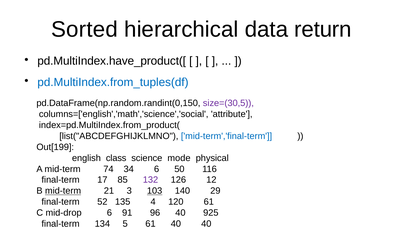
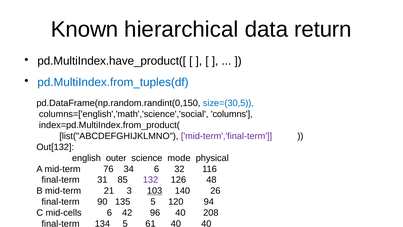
Sorted: Sorted -> Known
size=(30,5 colour: purple -> blue
attribute: attribute -> columns
mid-term','final-term colour: blue -> purple
Out[199: Out[199 -> Out[132
class: class -> outer
74: 74 -> 76
50: 50 -> 32
17: 17 -> 31
12: 12 -> 48
mid-term at (63, 191) underline: present -> none
29: 29 -> 26
52: 52 -> 90
135 4: 4 -> 5
120 61: 61 -> 94
mid-drop: mid-drop -> mid-cells
91: 91 -> 42
925: 925 -> 208
